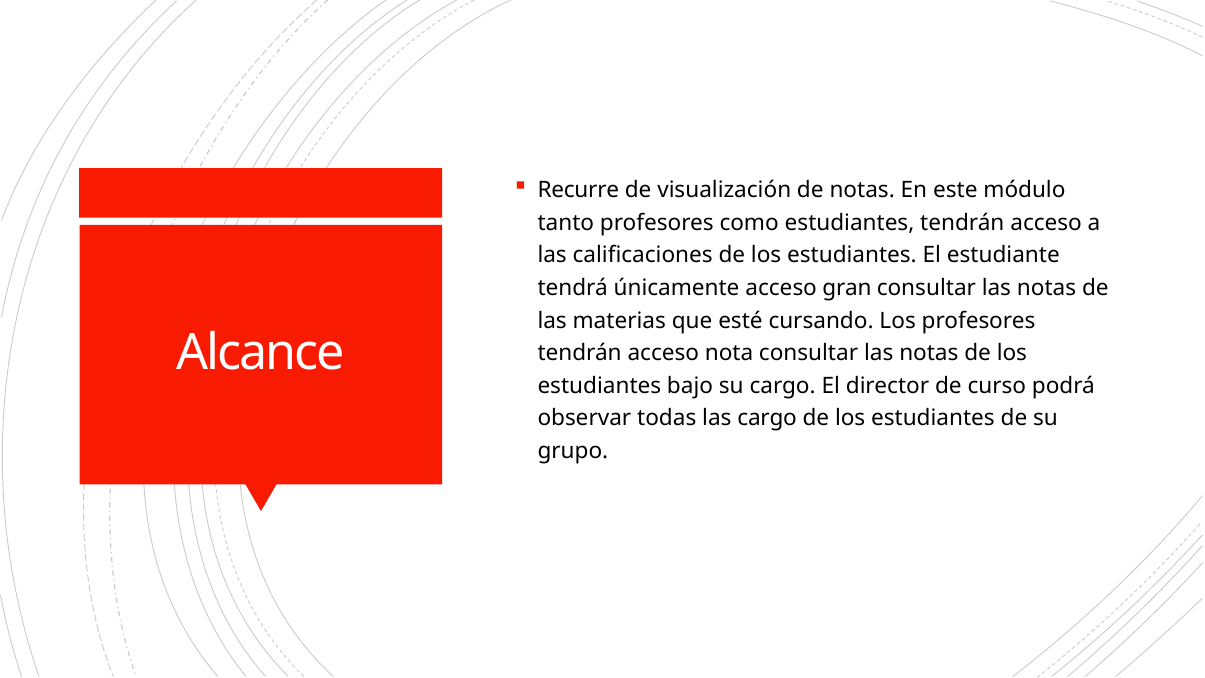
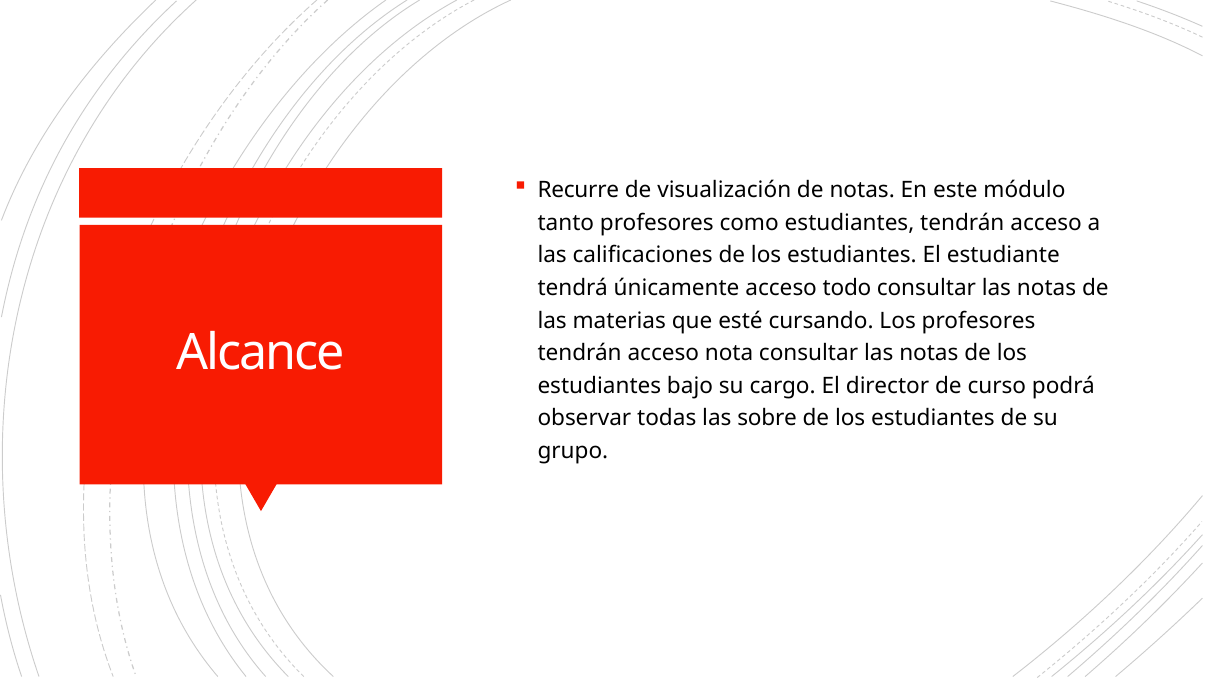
gran: gran -> todo
las cargo: cargo -> sobre
